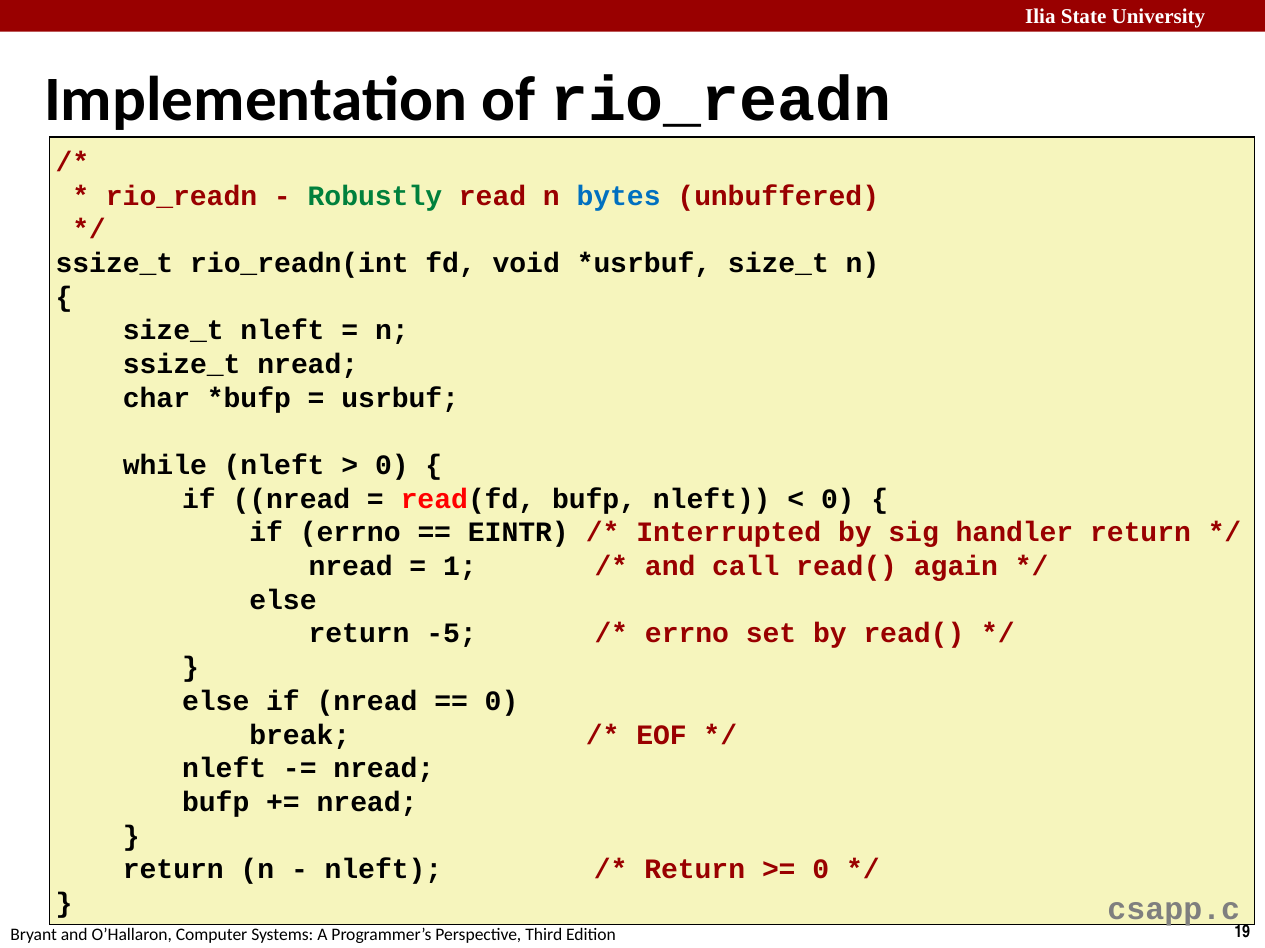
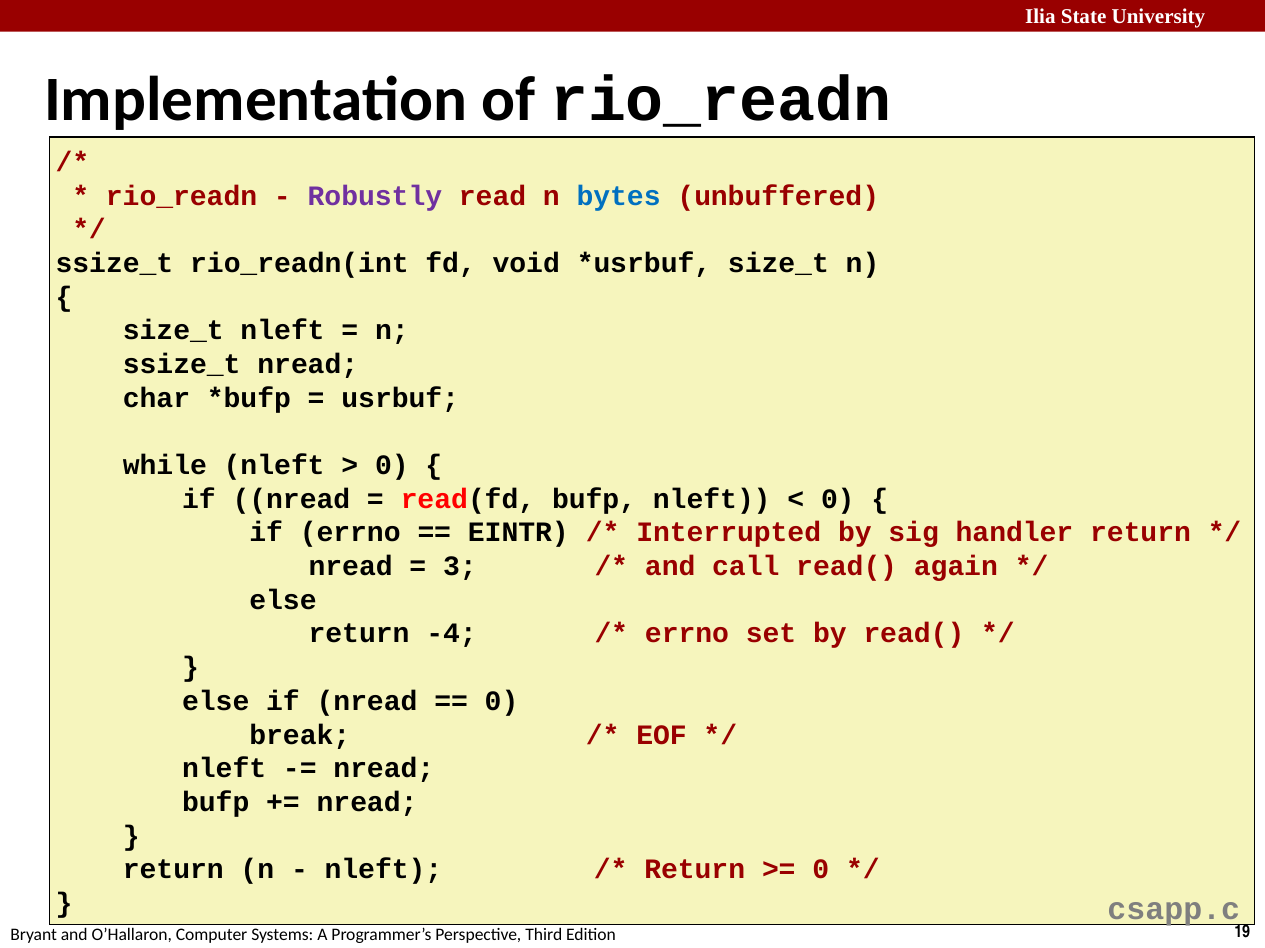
Robustly colour: green -> purple
1: 1 -> 3
-5: -5 -> -4
